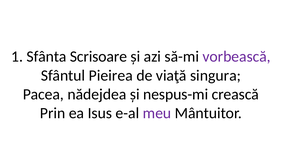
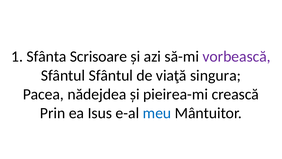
Sfântul Pieirea: Pieirea -> Sfântul
nespus-mi: nespus-mi -> pieirea-mi
meu colour: purple -> blue
